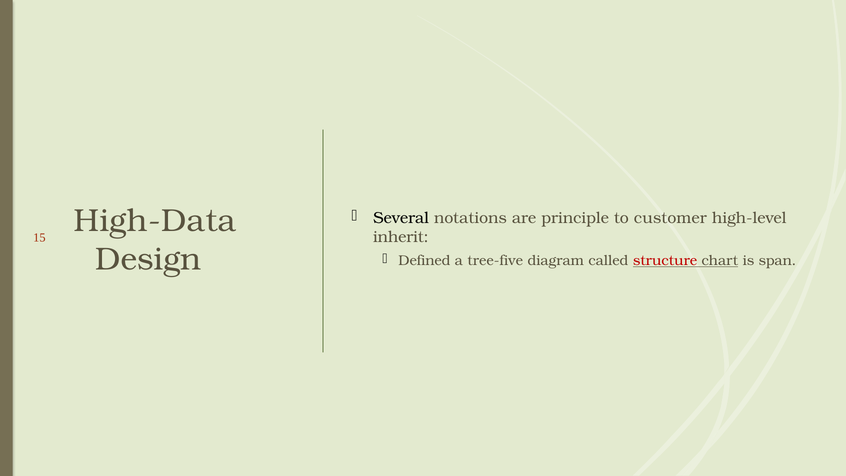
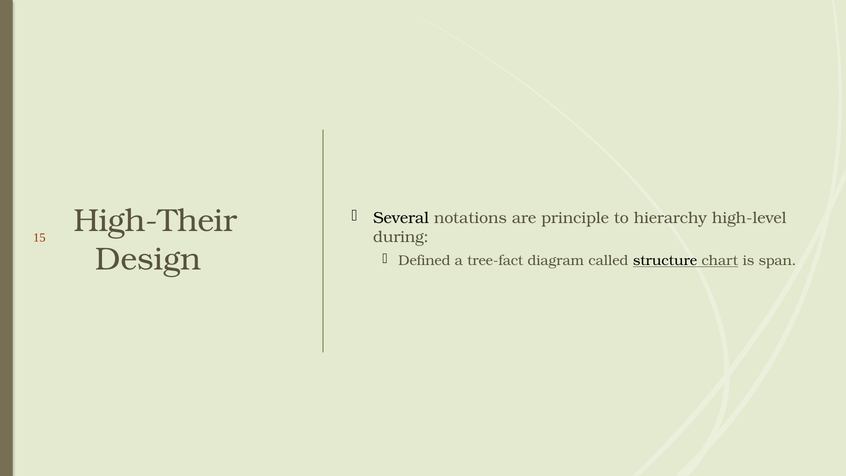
High-Data: High-Data -> High-Their
customer: customer -> hierarchy
inherit: inherit -> during
tree-five: tree-five -> tree-fact
structure colour: red -> black
